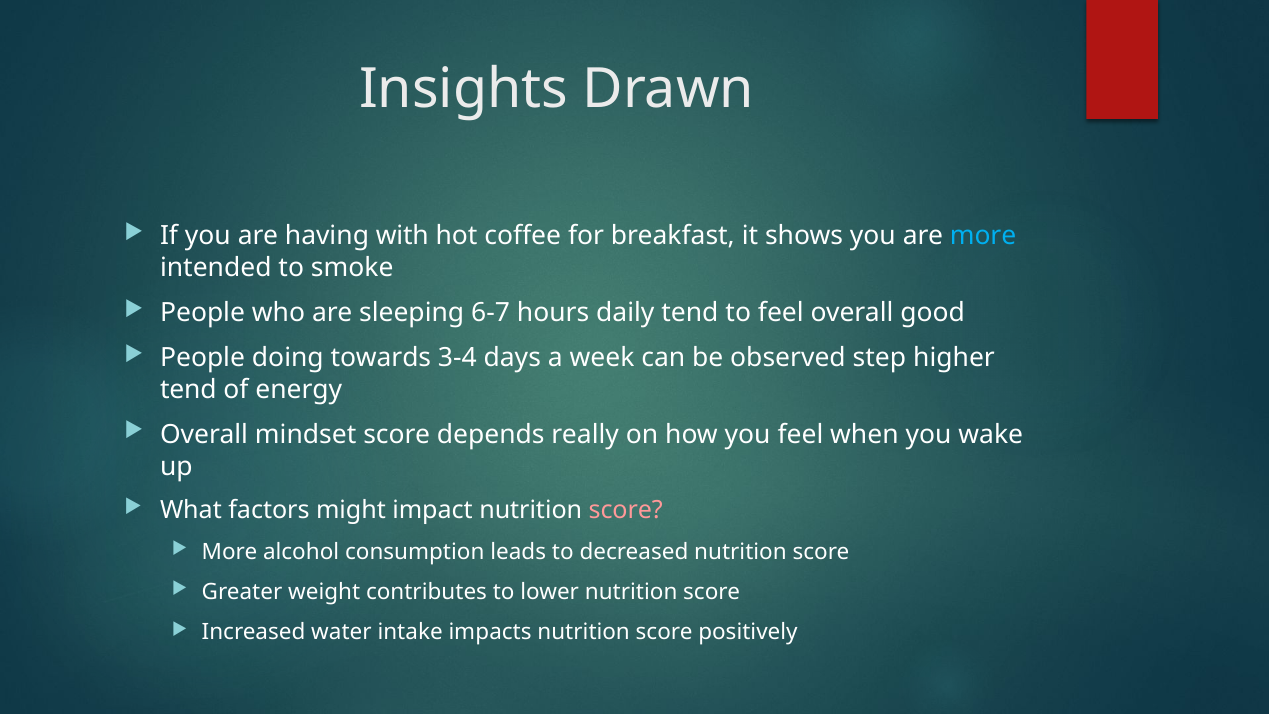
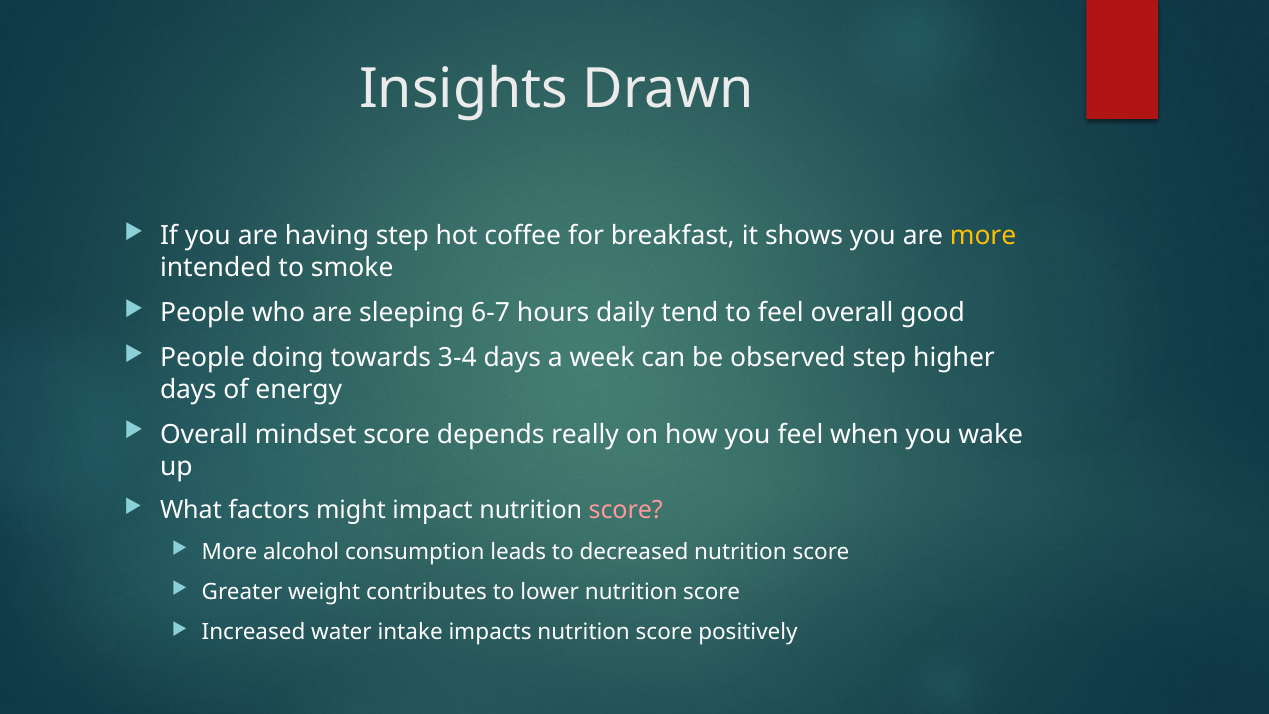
having with: with -> step
more at (983, 236) colour: light blue -> yellow
tend at (188, 390): tend -> days
